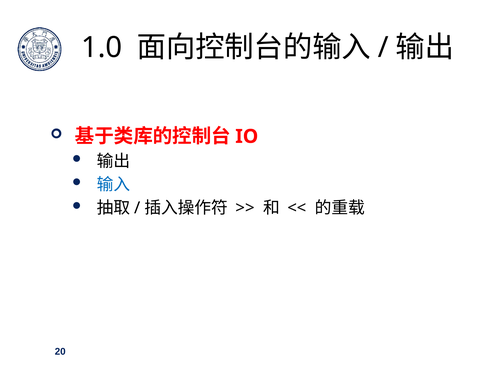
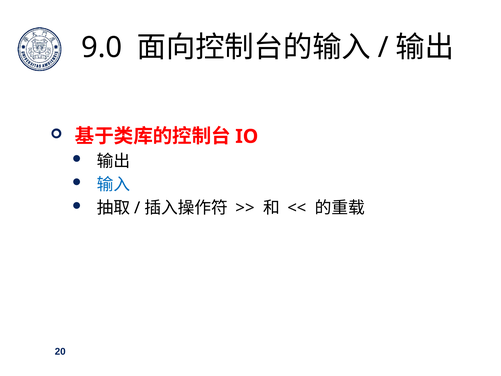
1.0: 1.0 -> 9.0
